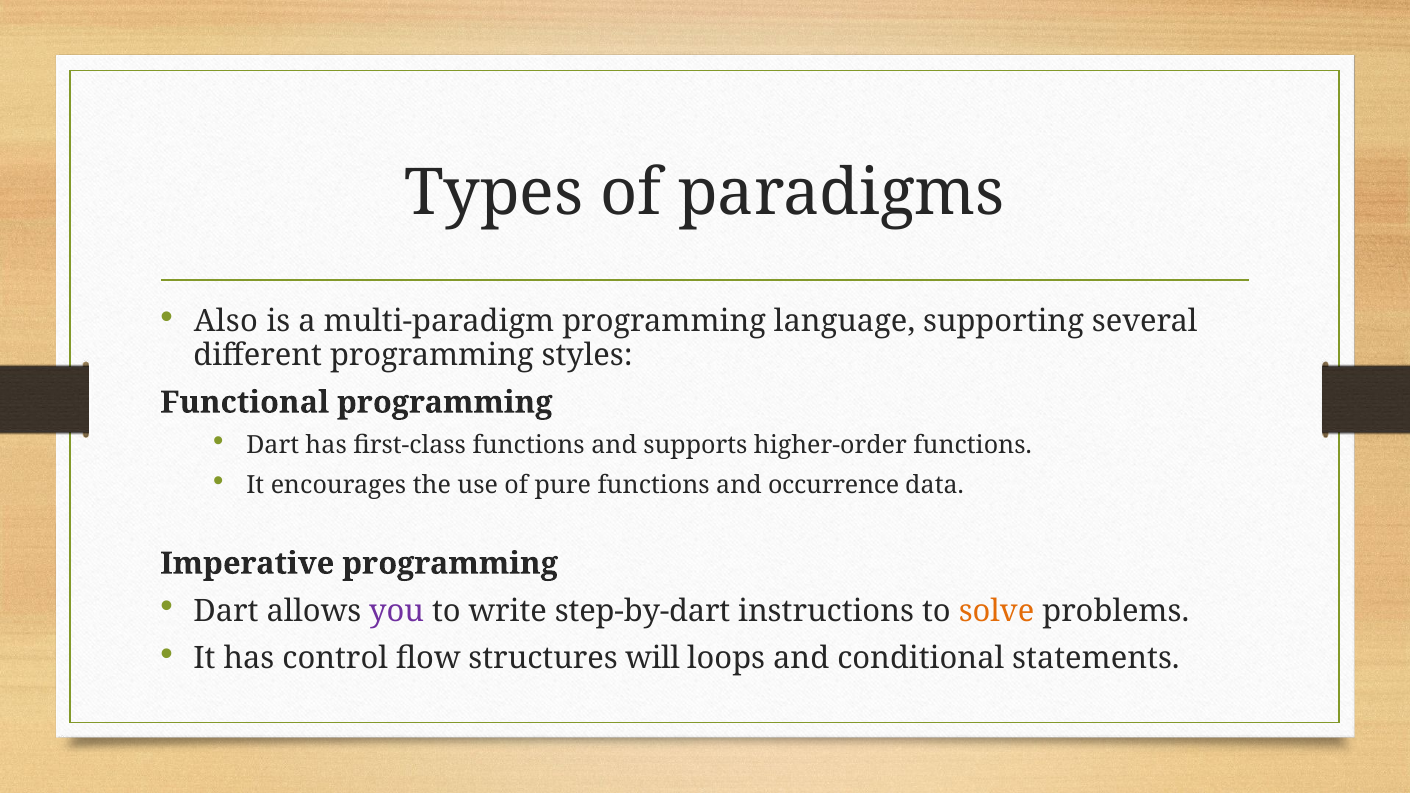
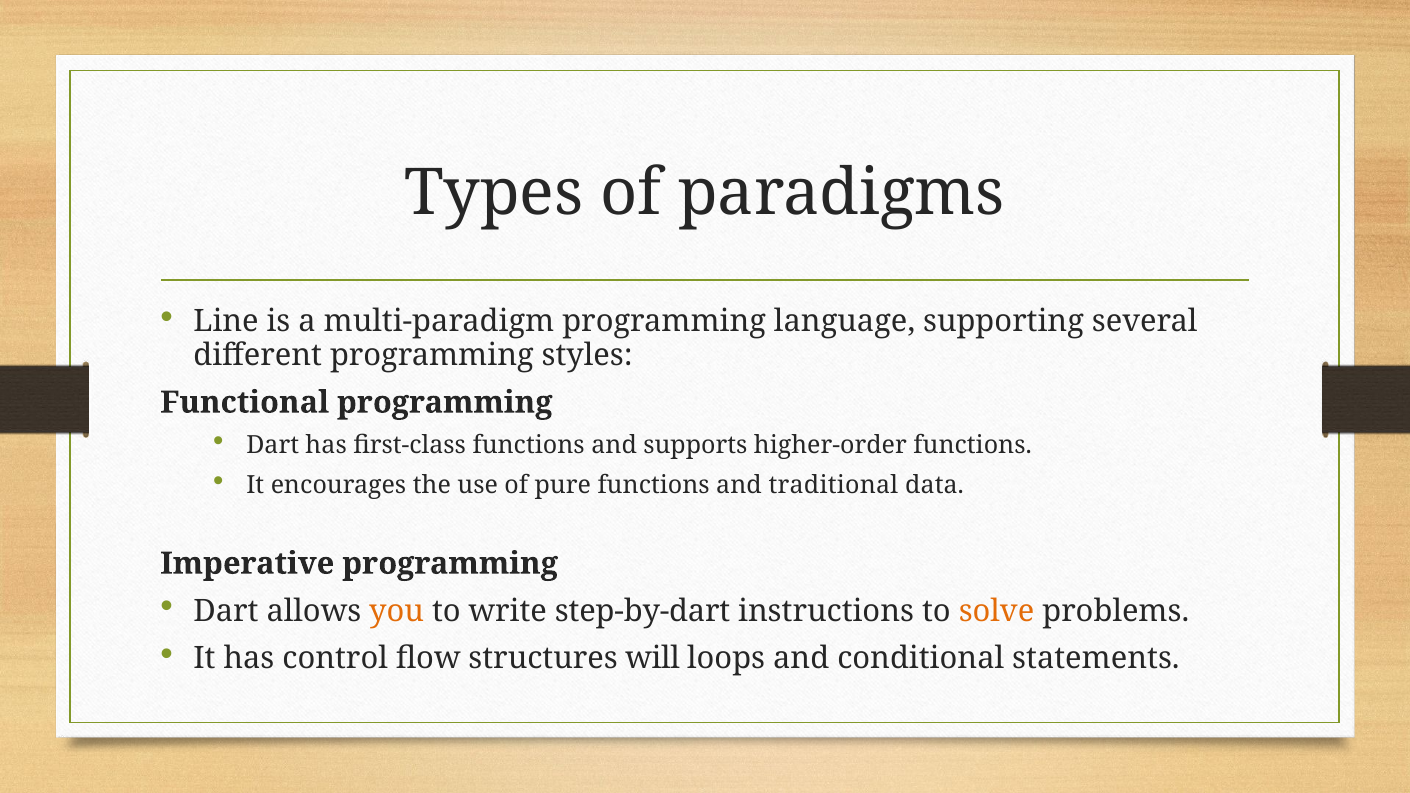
Also: Also -> Line
occurrence: occurrence -> traditional
you colour: purple -> orange
